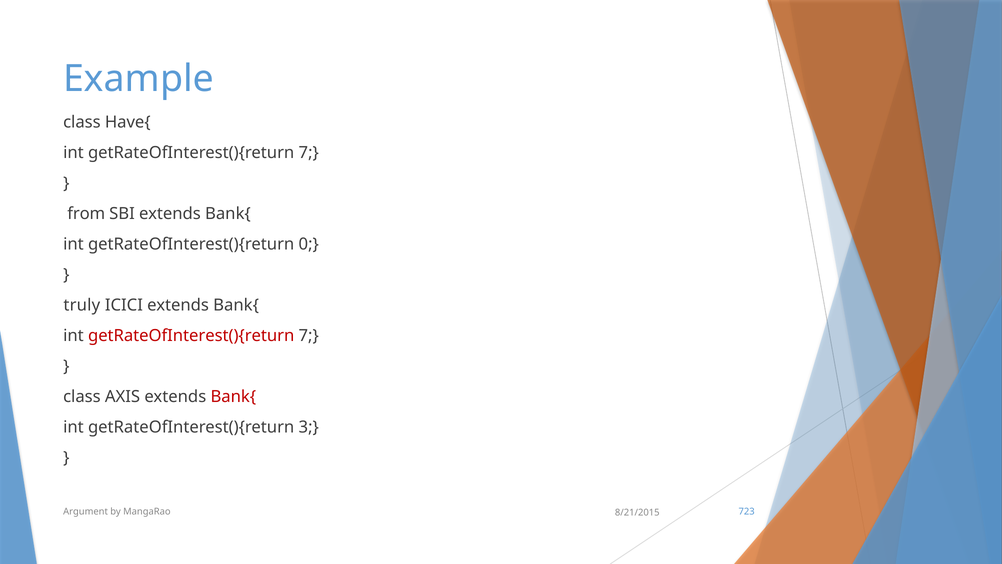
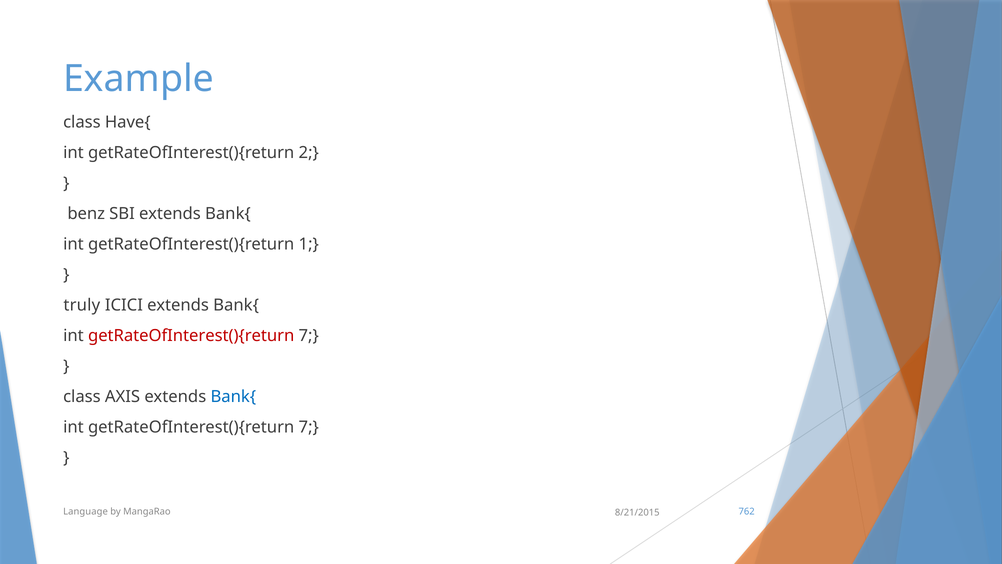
7 at (309, 153): 7 -> 2
from: from -> benz
0: 0 -> 1
Bank{ at (233, 397) colour: red -> blue
3 at (309, 427): 3 -> 7
Argument: Argument -> Language
723: 723 -> 762
